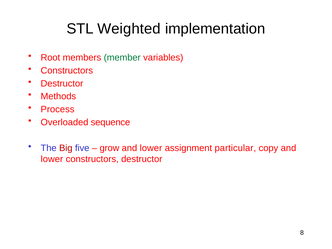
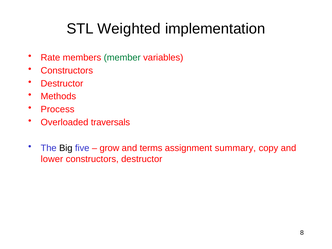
Root: Root -> Rate
sequence: sequence -> traversals
Big colour: red -> black
lower at (151, 148): lower -> terms
particular: particular -> summary
